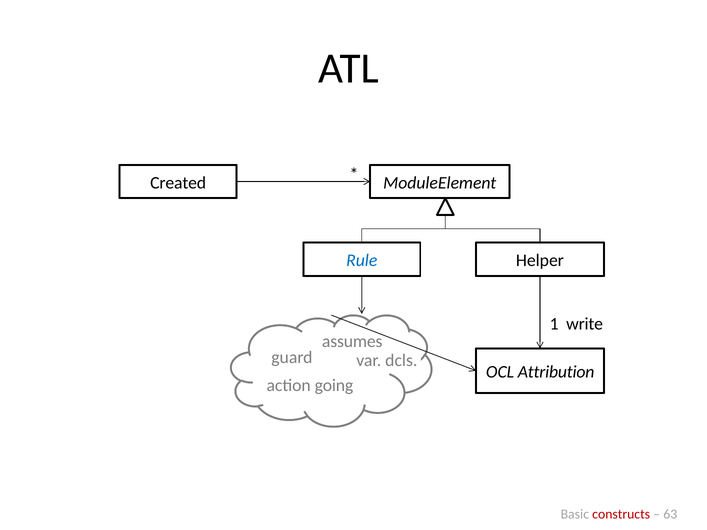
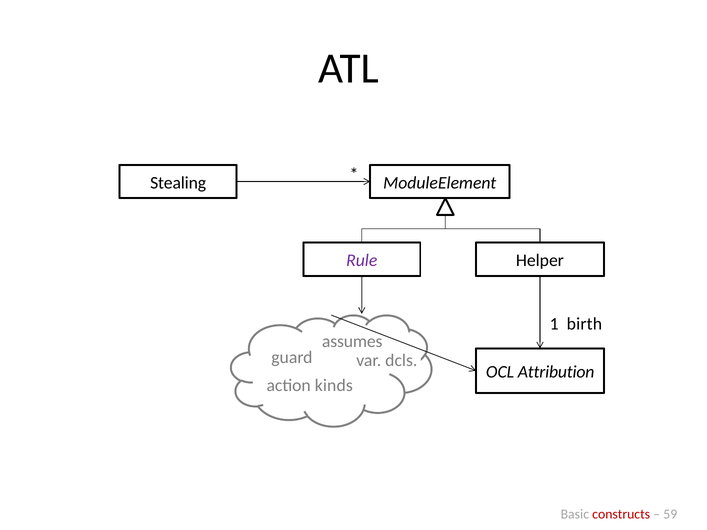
Created: Created -> Stealing
Rule colour: blue -> purple
write: write -> birth
going: going -> kinds
63: 63 -> 59
